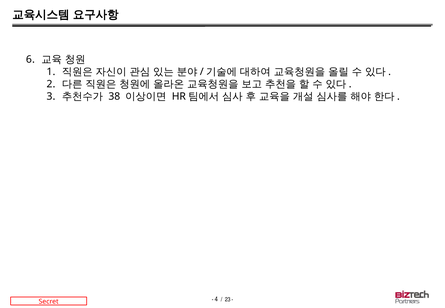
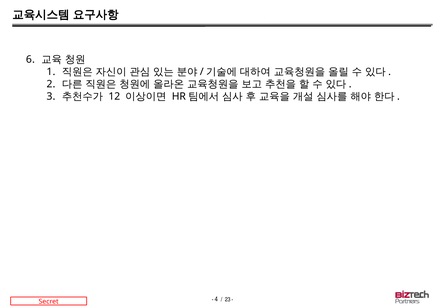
38: 38 -> 12
